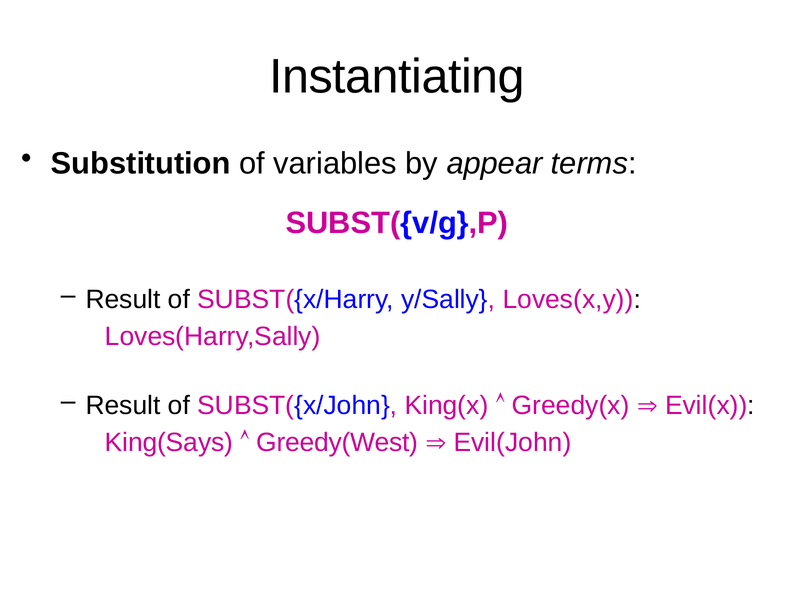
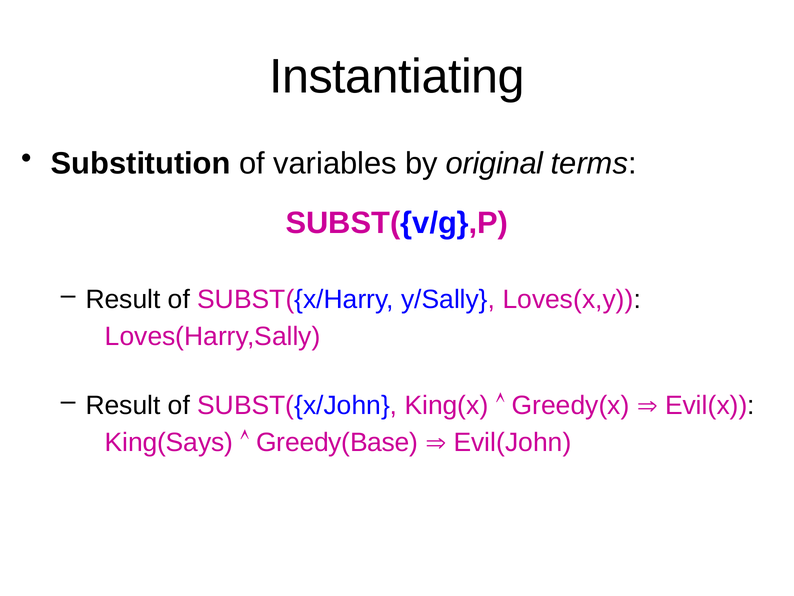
appear: appear -> original
Greedy(West: Greedy(West -> Greedy(Base
